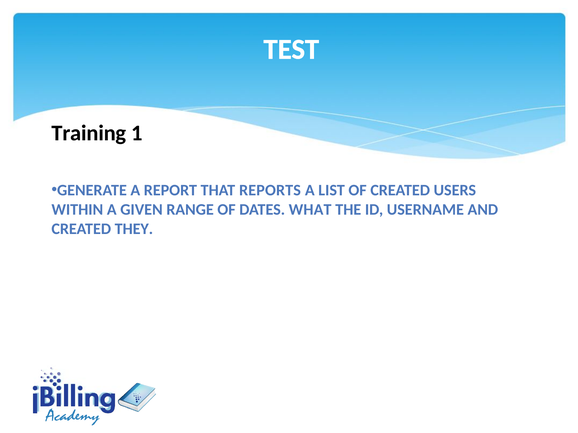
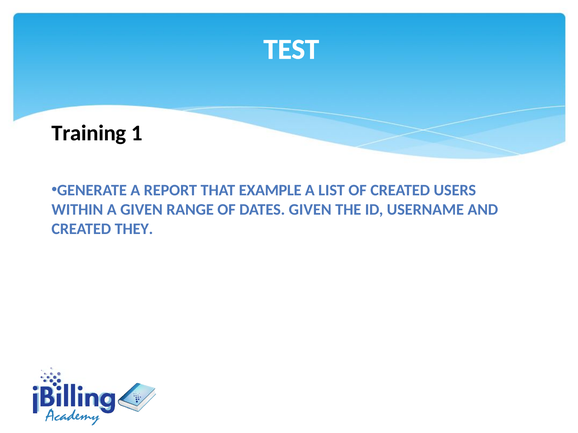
REPORTS: REPORTS -> EXAMPLE
DATES WHAT: WHAT -> GIVEN
